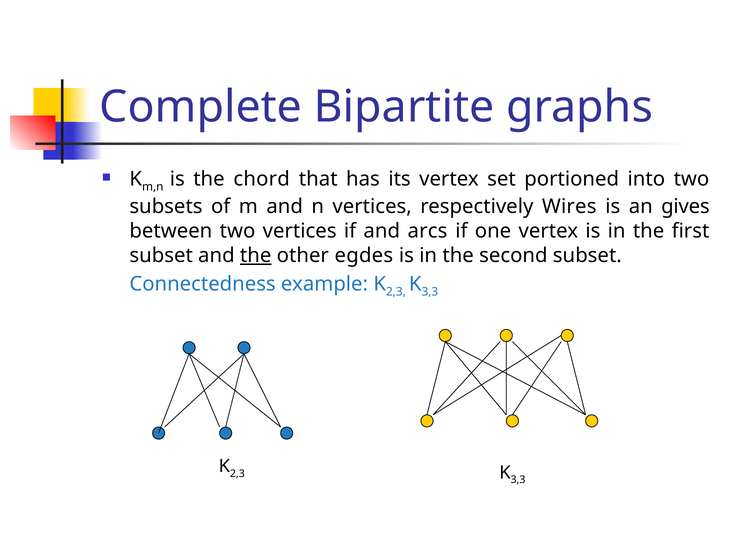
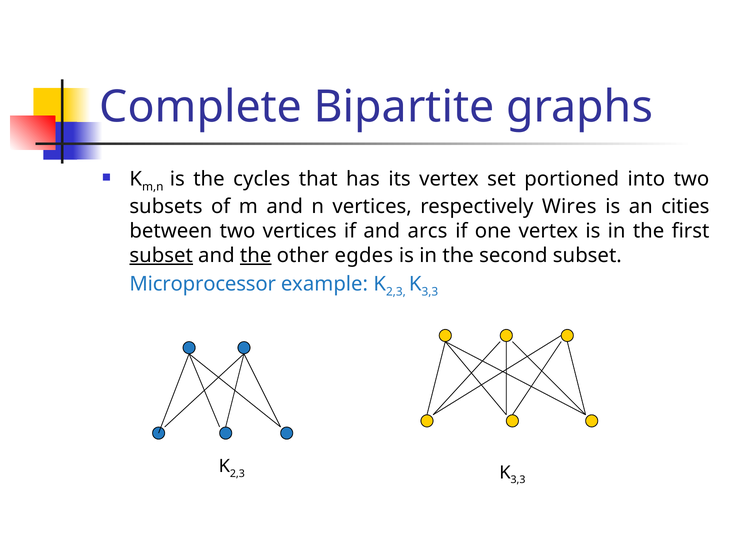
chord: chord -> cycles
gives: gives -> cities
subset at (161, 255) underline: none -> present
Connectedness: Connectedness -> Microprocessor
